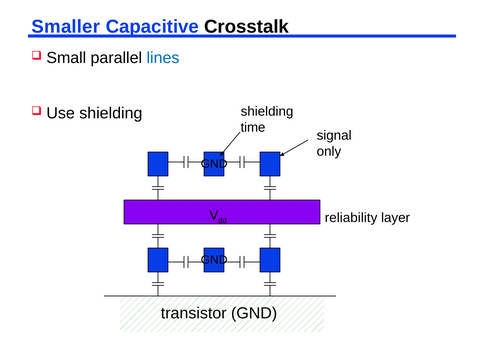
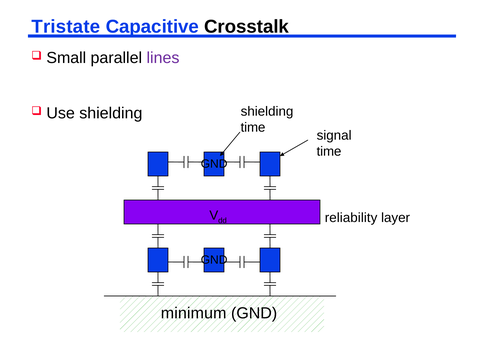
Smaller: Smaller -> Tristate
lines colour: blue -> purple
only at (329, 151): only -> time
transistor: transistor -> minimum
